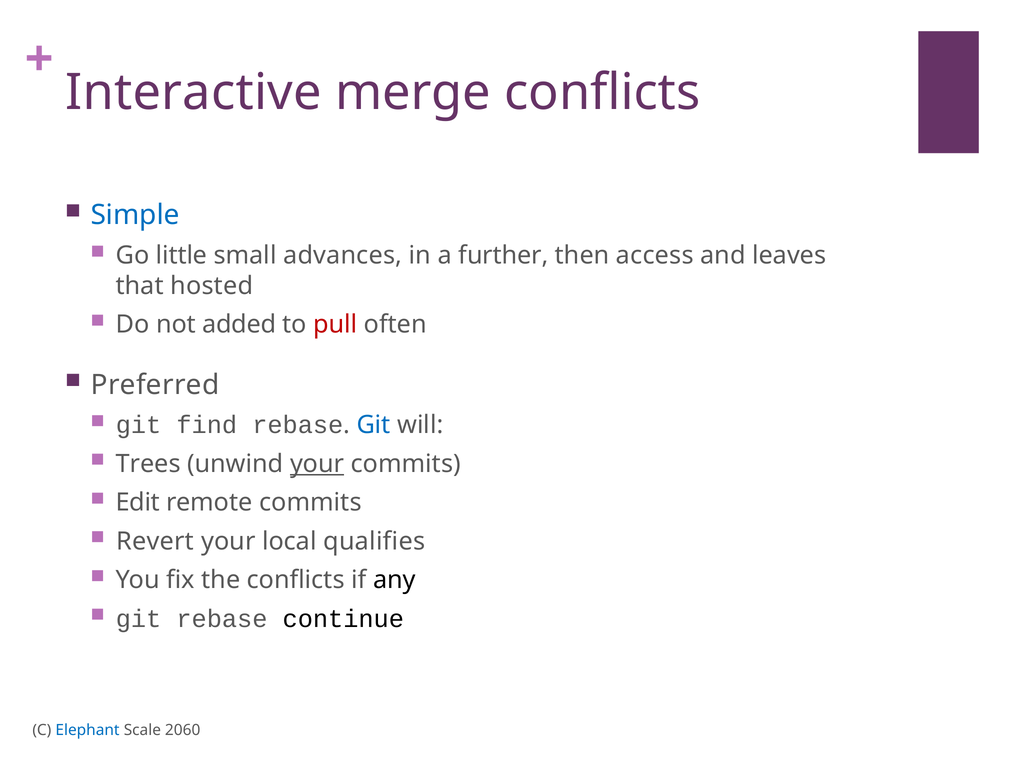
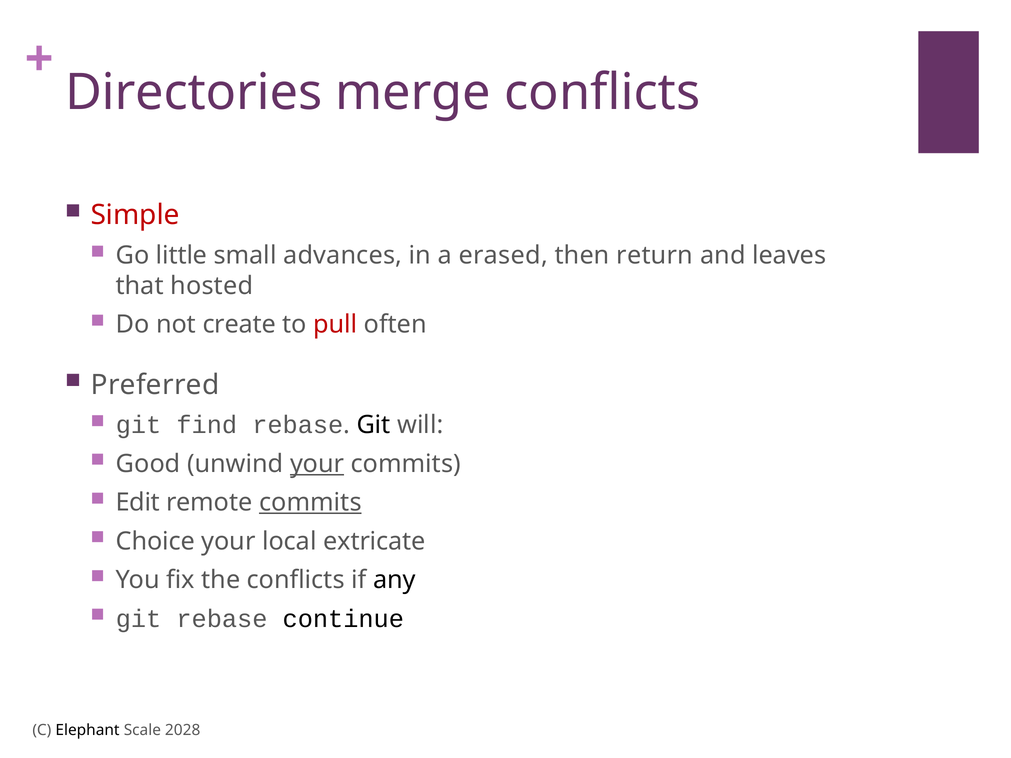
Interactive: Interactive -> Directories
Simple colour: blue -> red
further: further -> erased
access: access -> return
added: added -> create
Git at (374, 425) colour: blue -> black
Trees: Trees -> Good
commits at (310, 503) underline: none -> present
Revert: Revert -> Choice
qualifies: qualifies -> extricate
Elephant colour: blue -> black
2060: 2060 -> 2028
